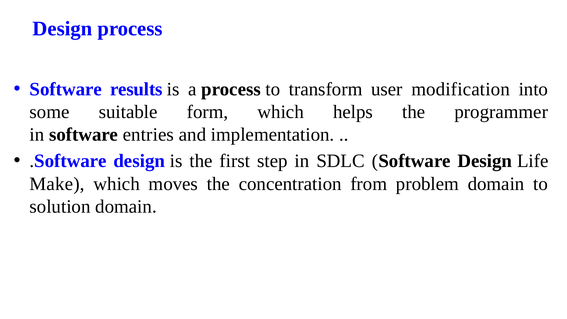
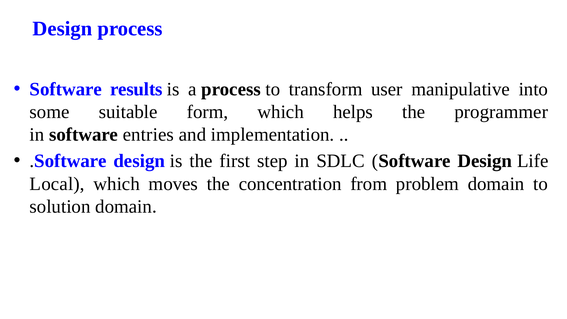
modification: modification -> manipulative
Make: Make -> Local
